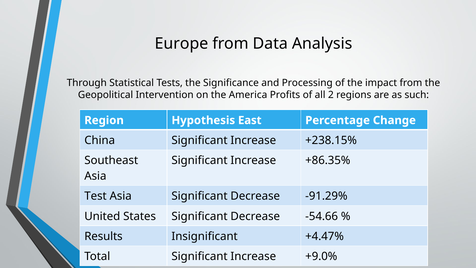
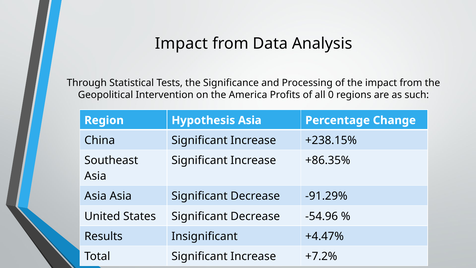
Europe at (181, 43): Europe -> Impact
2: 2 -> 0
Hypothesis East: East -> Asia
Test at (96, 196): Test -> Asia
-54.66: -54.66 -> -54.96
+9.0%: +9.0% -> +7.2%
